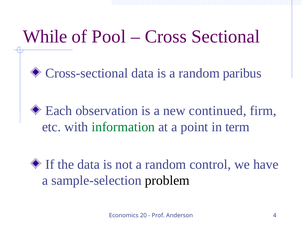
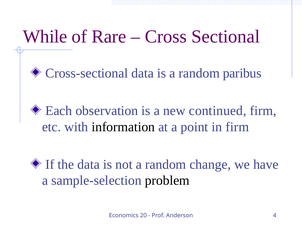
Pool: Pool -> Rare
information colour: green -> black
in term: term -> firm
control: control -> change
